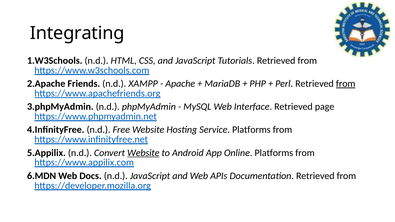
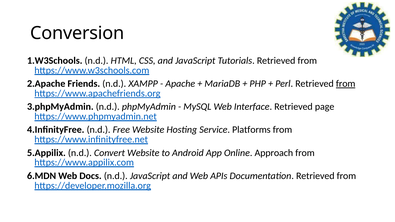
Integrating: Integrating -> Conversion
Website at (143, 153) underline: present -> none
Online Platforms: Platforms -> Approach
